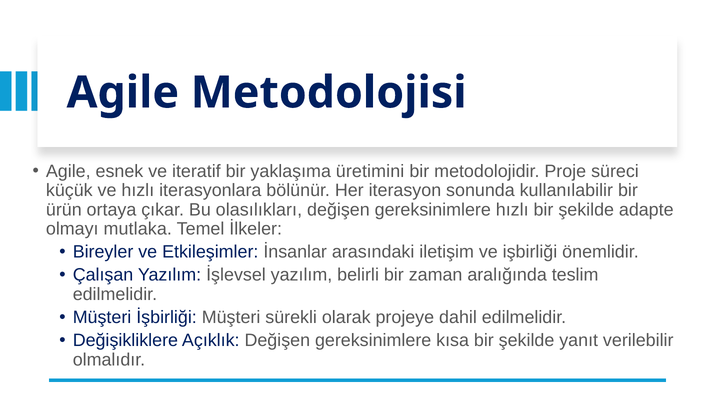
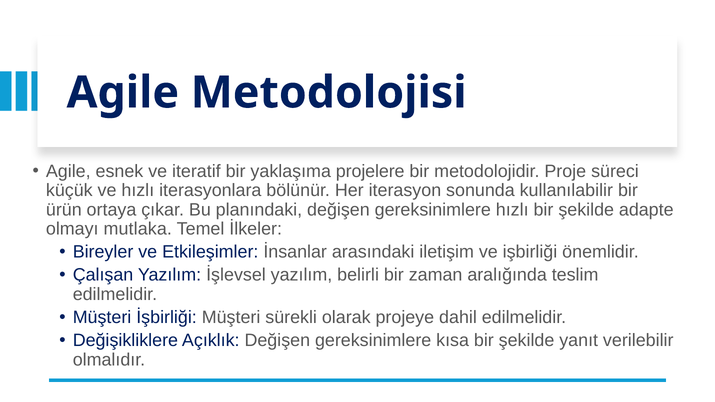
üretimini: üretimini -> projelere
olasılıkları: olasılıkları -> planındaki
